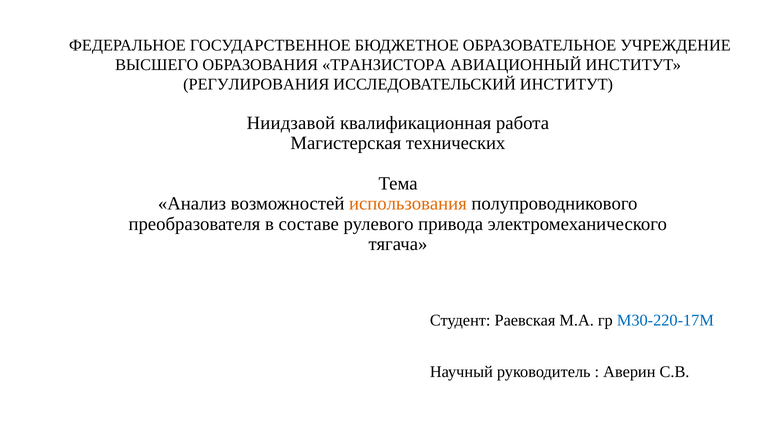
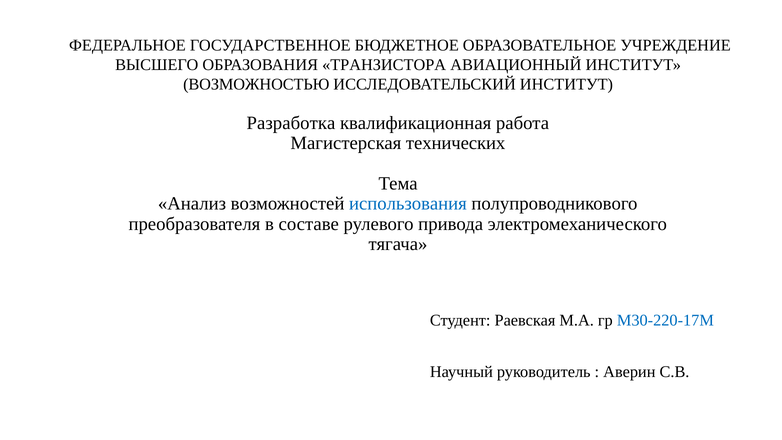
РЕГУЛИРОВАНИЯ: РЕГУЛИРОВАНИЯ -> ВОЗМОЖНОСТЬЮ
Ниидзавой: Ниидзавой -> Разработка
использования colour: orange -> blue
